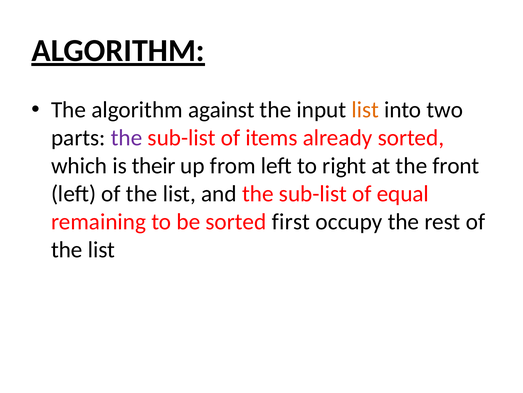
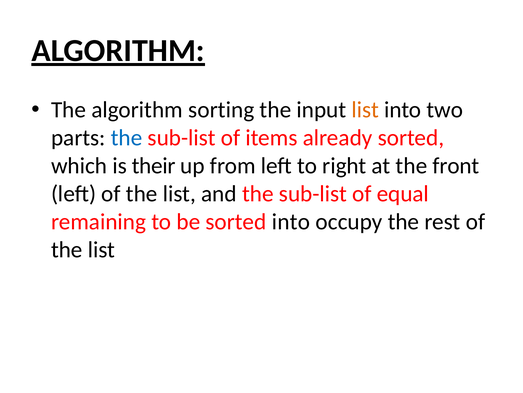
against: against -> sorting
the at (127, 138) colour: purple -> blue
sorted first: first -> into
